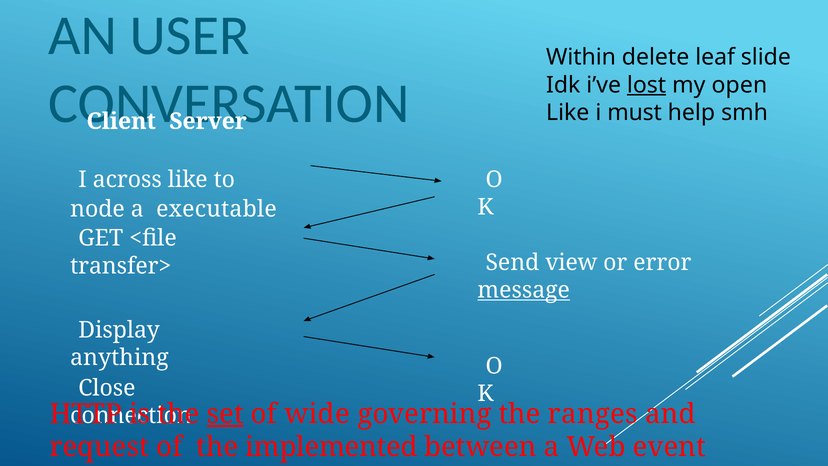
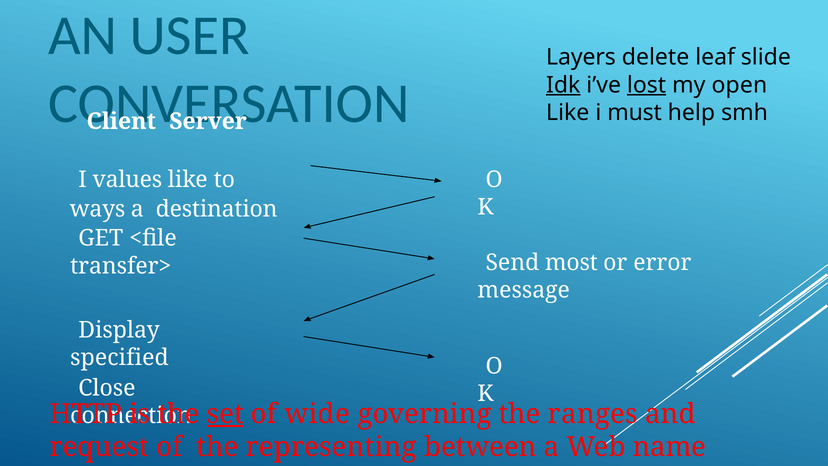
Within: Within -> Layers
Idk underline: none -> present
across: across -> values
node: node -> ways
executable: executable -> destination
view: view -> most
message underline: present -> none
anything: anything -> specified
implemented: implemented -> representing
event: event -> name
